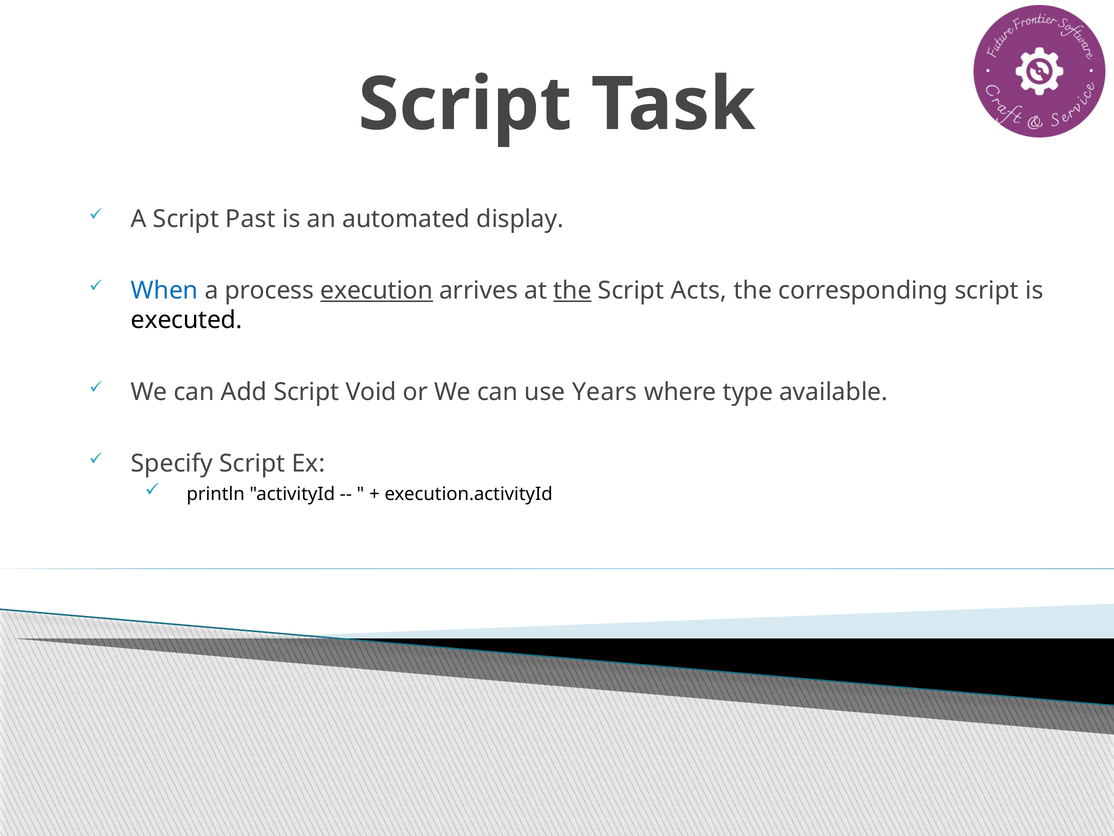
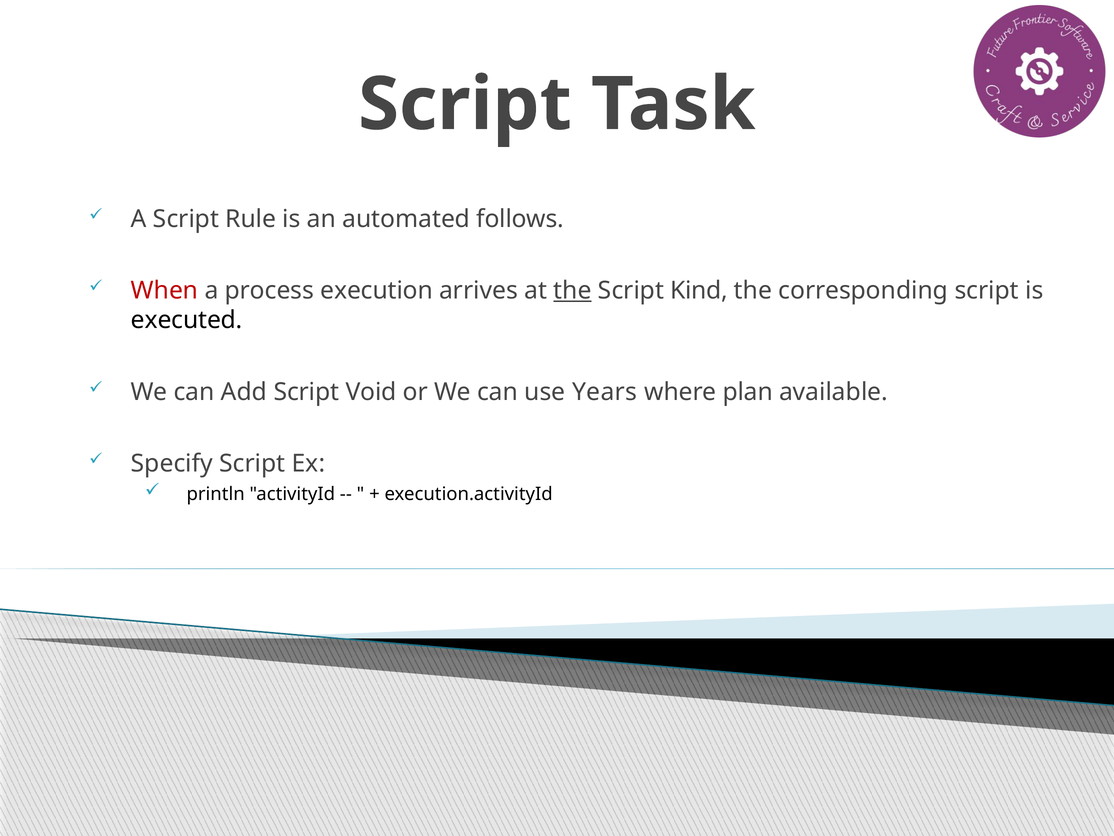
Past: Past -> Rule
display: display -> follows
When colour: blue -> red
execution underline: present -> none
Acts: Acts -> Kind
type: type -> plan
